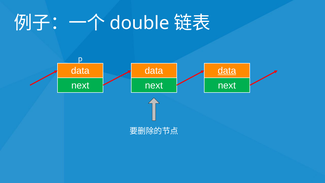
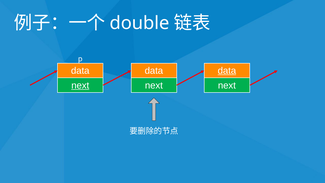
next at (80, 85) underline: none -> present
